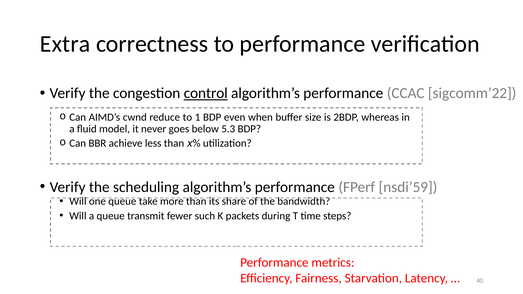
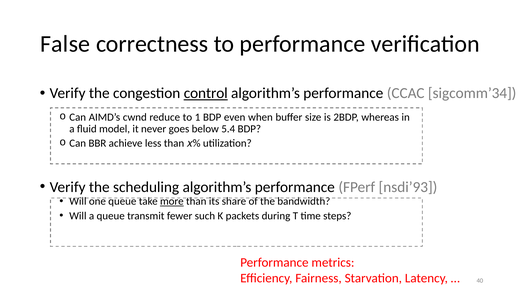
Extra: Extra -> False
sigcomm’22: sigcomm’22 -> sigcomm’34
5.3: 5.3 -> 5.4
nsdi’59: nsdi’59 -> nsdi’93
more underline: none -> present
